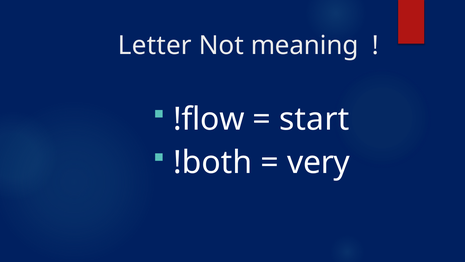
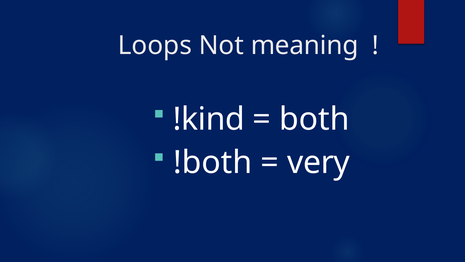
Letter: Letter -> Loops
!flow: !flow -> !kind
start: start -> both
